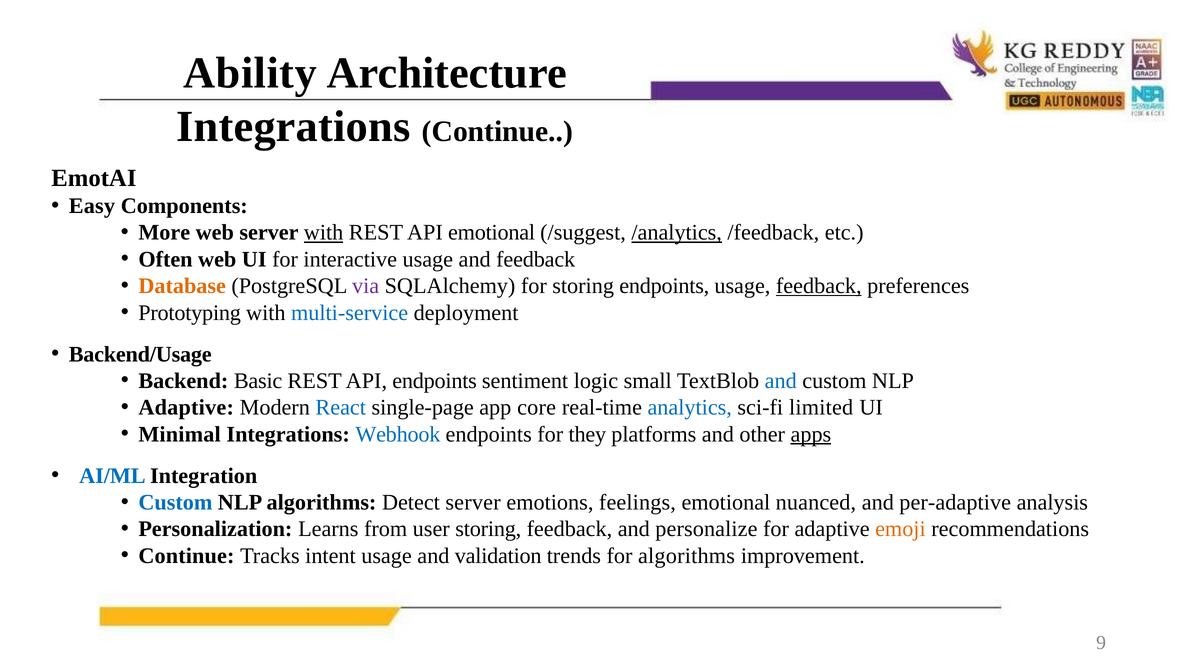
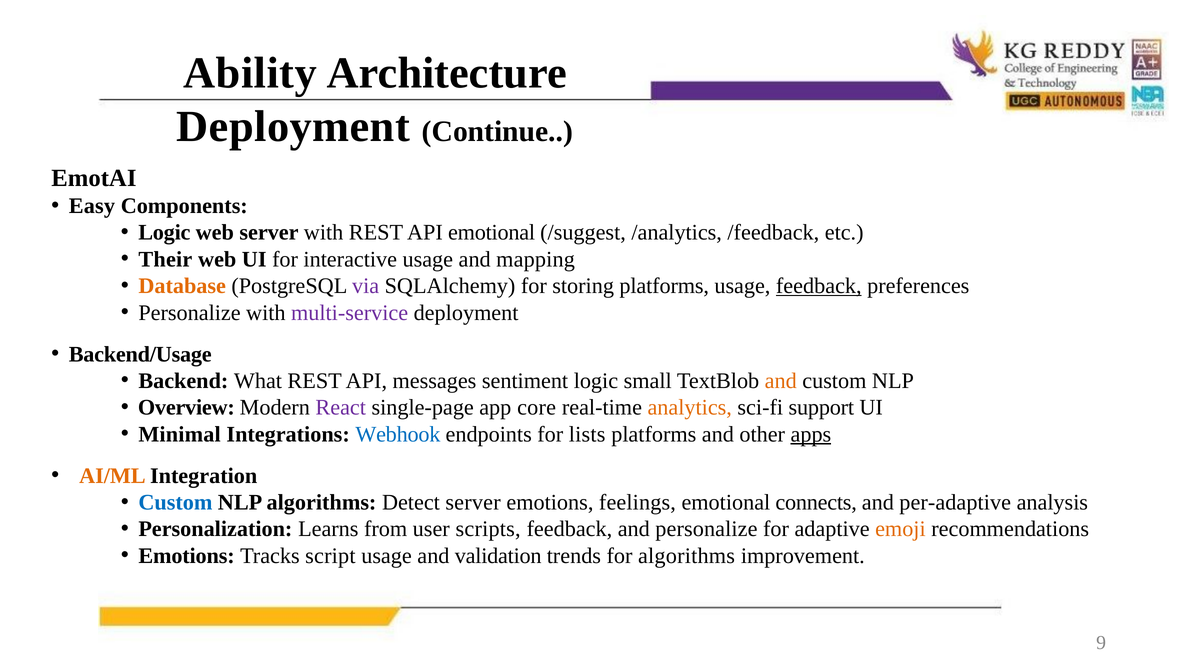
Integrations at (293, 126): Integrations -> Deployment
More at (164, 232): More -> Logic
with at (324, 232) underline: present -> none
/analytics underline: present -> none
Often: Often -> Their
and feedback: feedback -> mapping
storing endpoints: endpoints -> platforms
Prototyping at (190, 312): Prototyping -> Personalize
multi-service colour: blue -> purple
Basic: Basic -> What
API endpoints: endpoints -> messages
and at (781, 381) colour: blue -> orange
Adaptive at (186, 407): Adaptive -> Overview
React colour: blue -> purple
analytics colour: blue -> orange
limited: limited -> support
they: they -> lists
AI/ML colour: blue -> orange
nuanced: nuanced -> connects
user storing: storing -> scripts
Continue at (186, 555): Continue -> Emotions
intent: intent -> script
